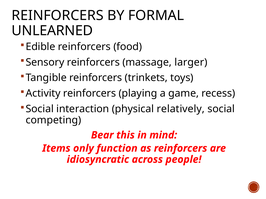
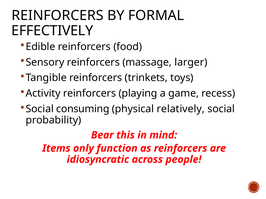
UNLEARNED: UNLEARNED -> EFFECTIVELY
interaction: interaction -> consuming
competing: competing -> probability
